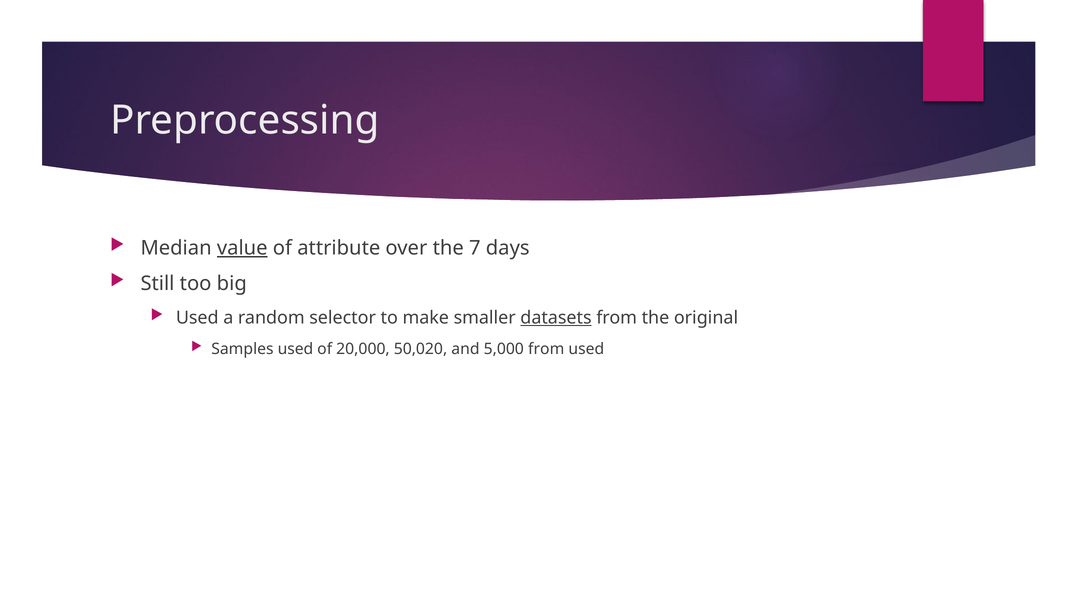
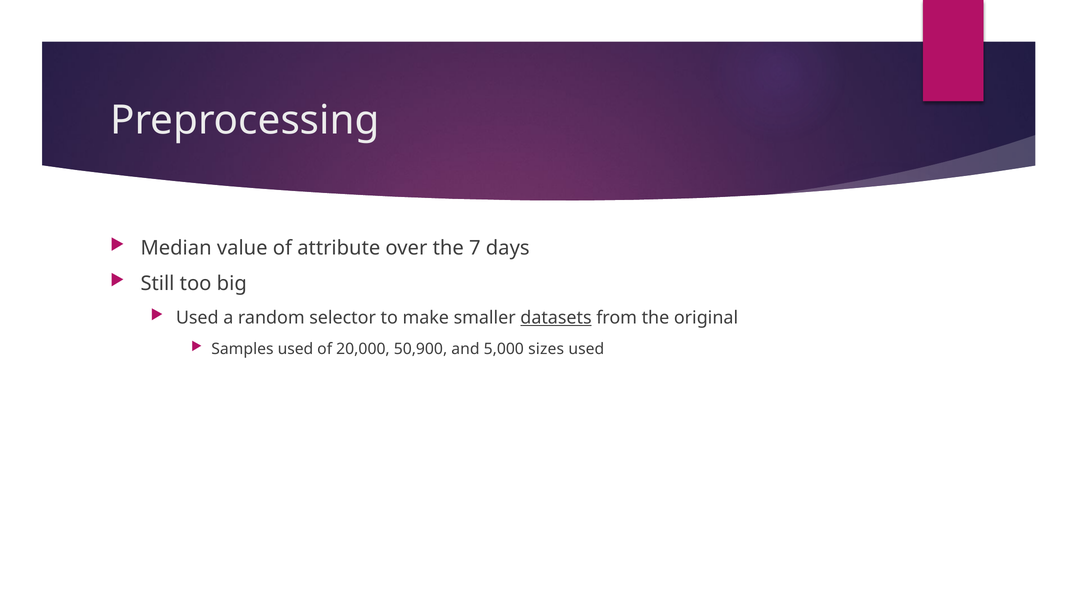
value underline: present -> none
50,020: 50,020 -> 50,900
5,000 from: from -> sizes
